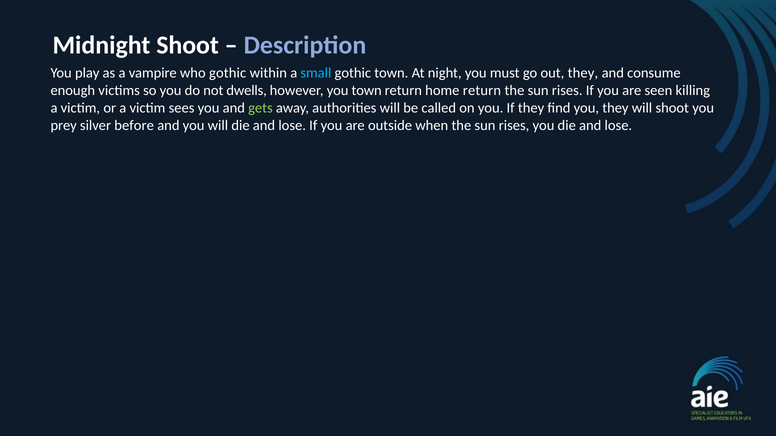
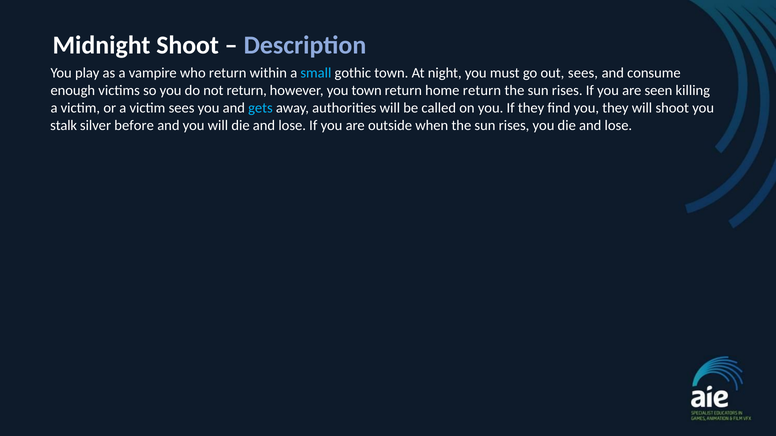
who gothic: gothic -> return
out they: they -> sees
not dwells: dwells -> return
gets colour: light green -> light blue
prey: prey -> stalk
